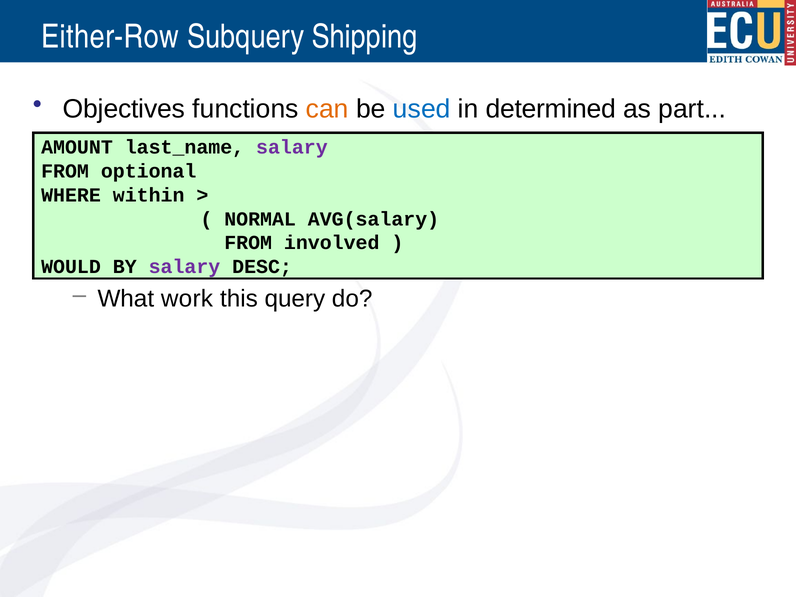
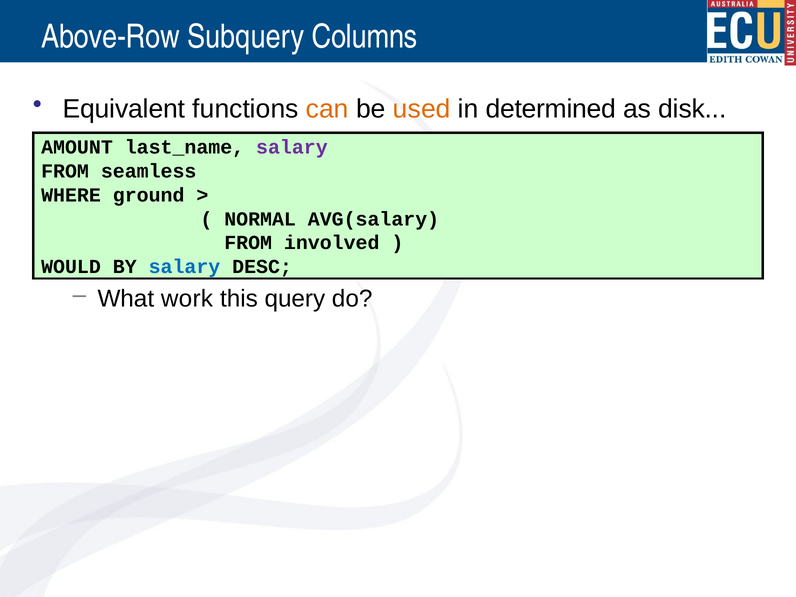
Either-Row: Either-Row -> Above-Row
Shipping: Shipping -> Columns
Objectives: Objectives -> Equivalent
used colour: blue -> orange
part: part -> disk
optional: optional -> seamless
within: within -> ground
salary at (184, 267) colour: purple -> blue
